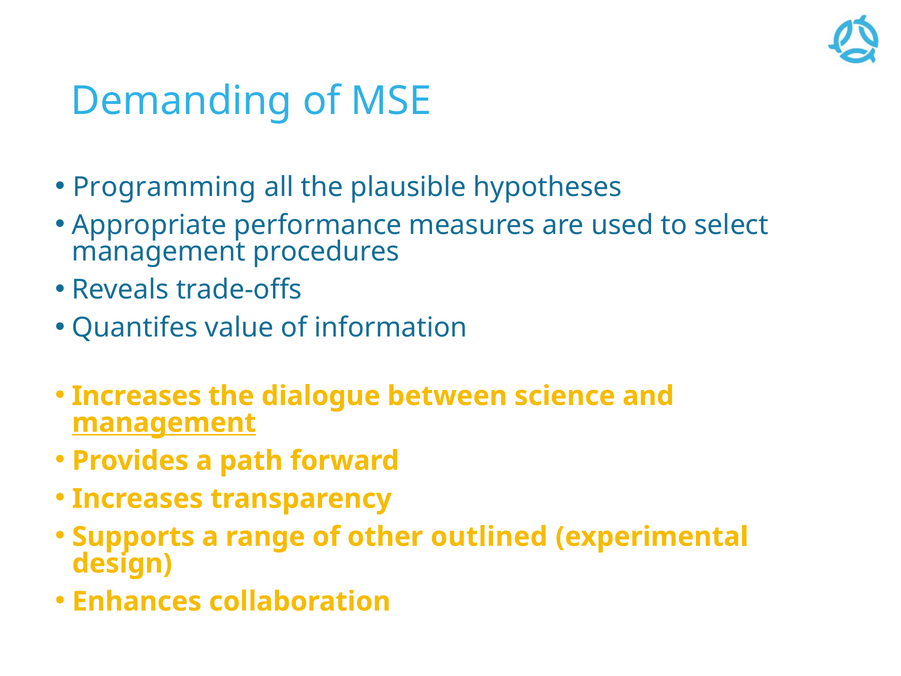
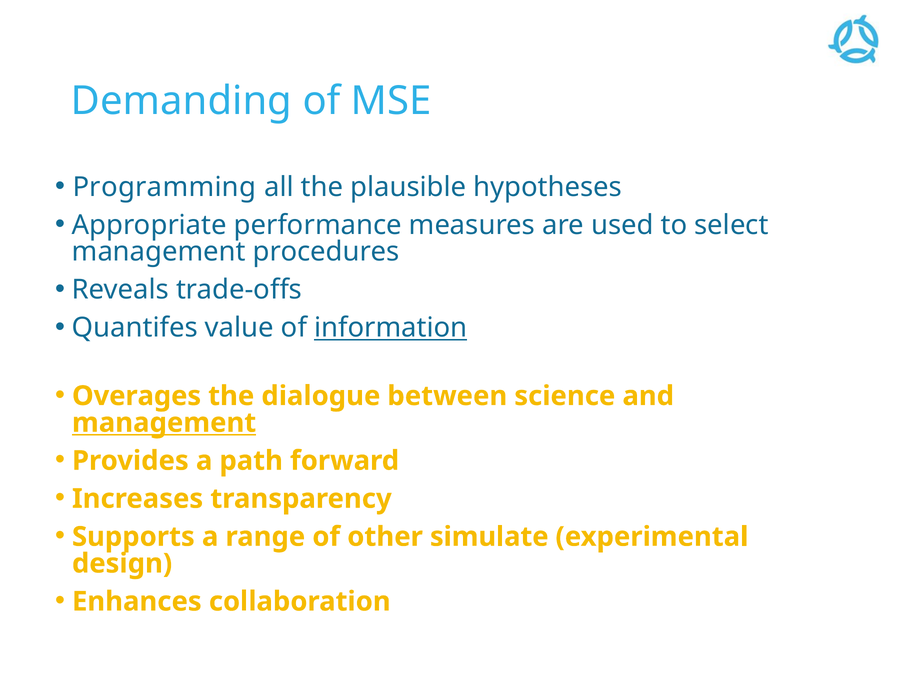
information underline: none -> present
Increases at (137, 396): Increases -> Overages
outlined: outlined -> simulate
